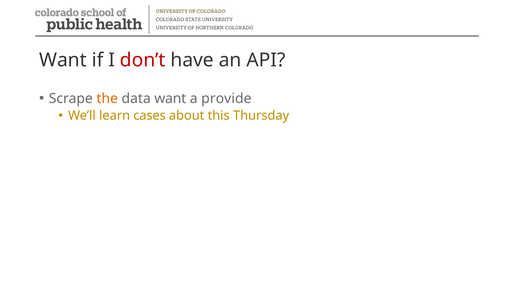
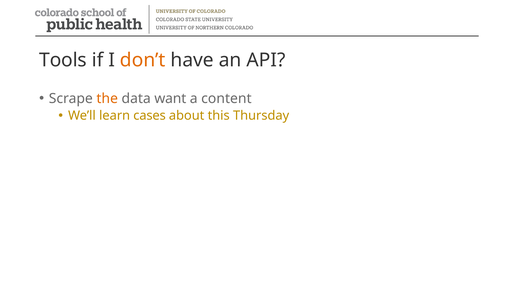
Want at (63, 60): Want -> Tools
don’t colour: red -> orange
provide: provide -> content
